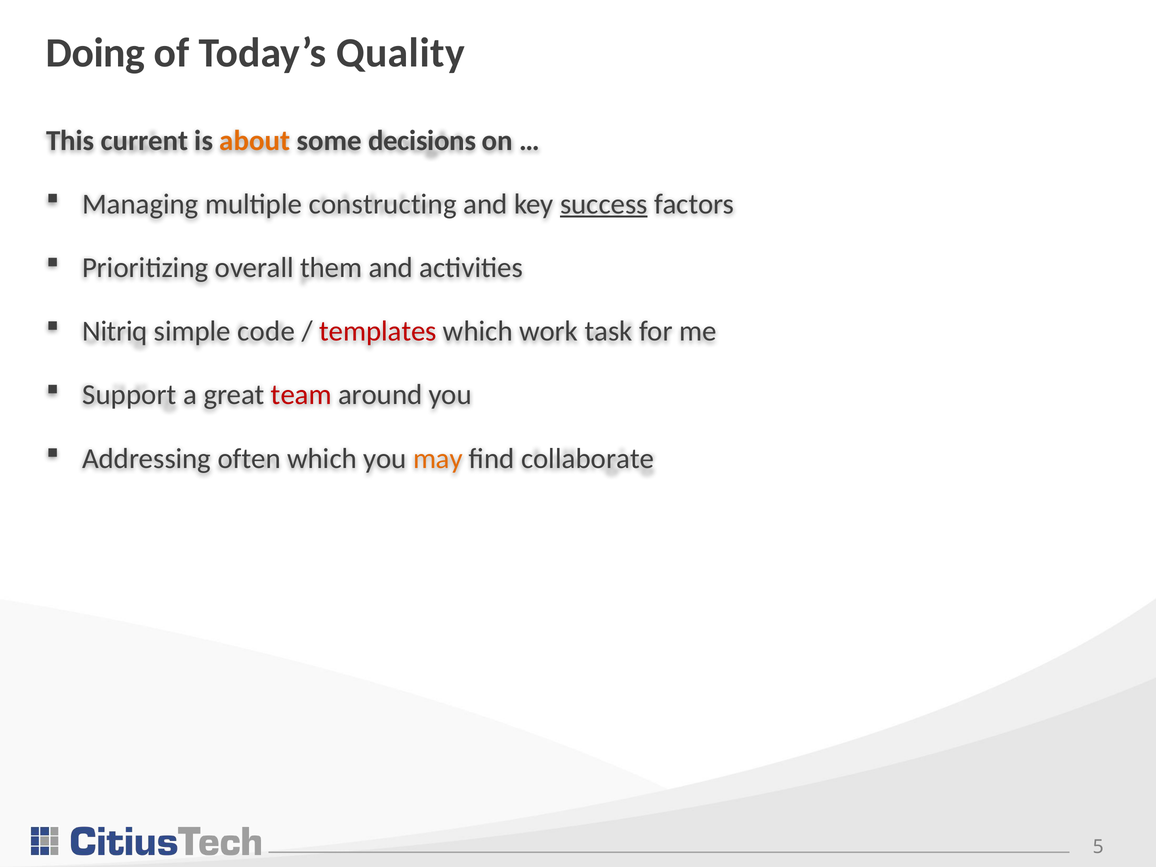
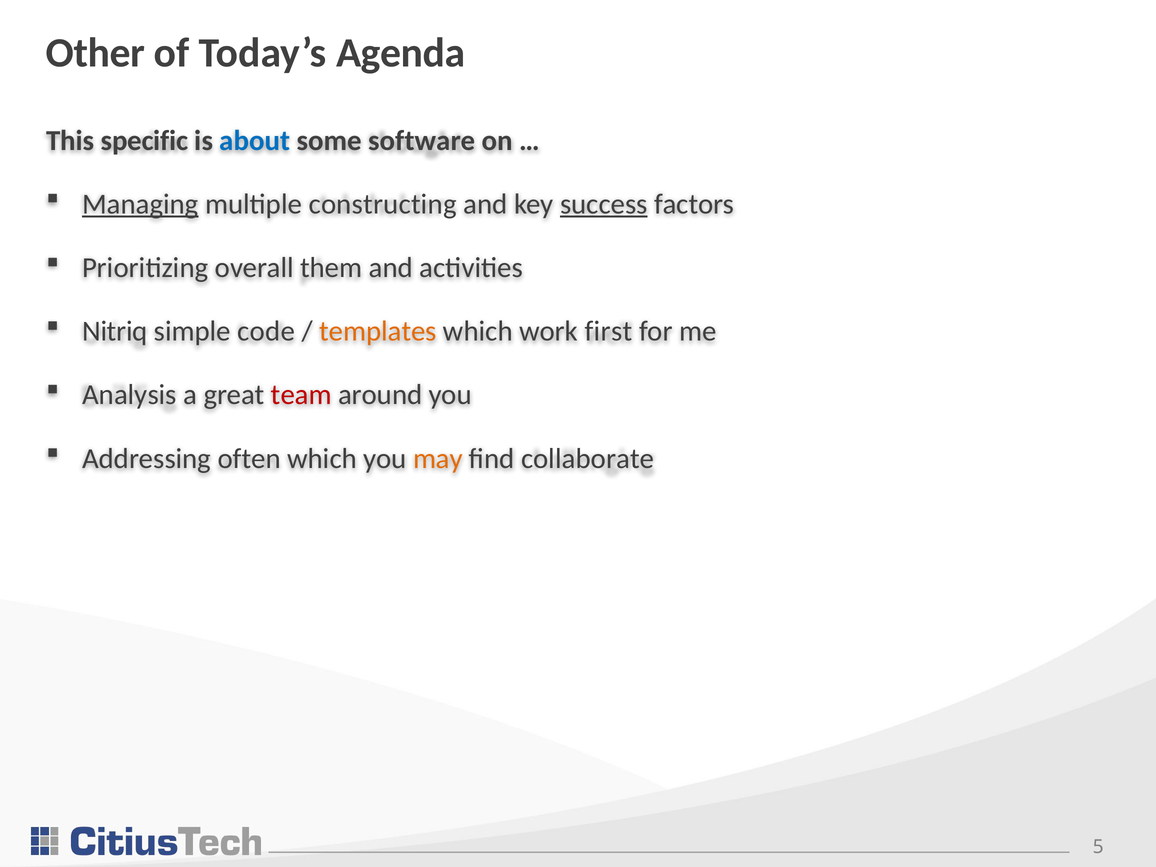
Doing: Doing -> Other
Quality: Quality -> Agenda
current: current -> specific
about colour: orange -> blue
decisions: decisions -> software
Managing underline: none -> present
templates colour: red -> orange
task: task -> first
Support: Support -> Analysis
